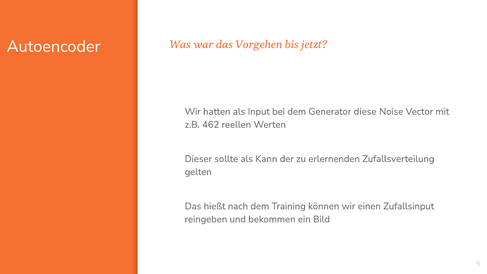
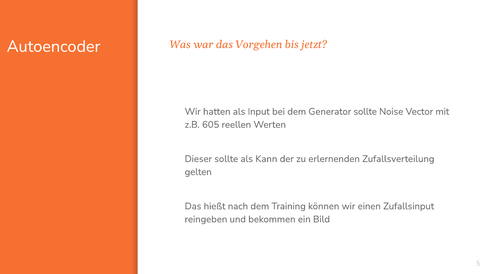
Generator diese: diese -> sollte
462: 462 -> 605
